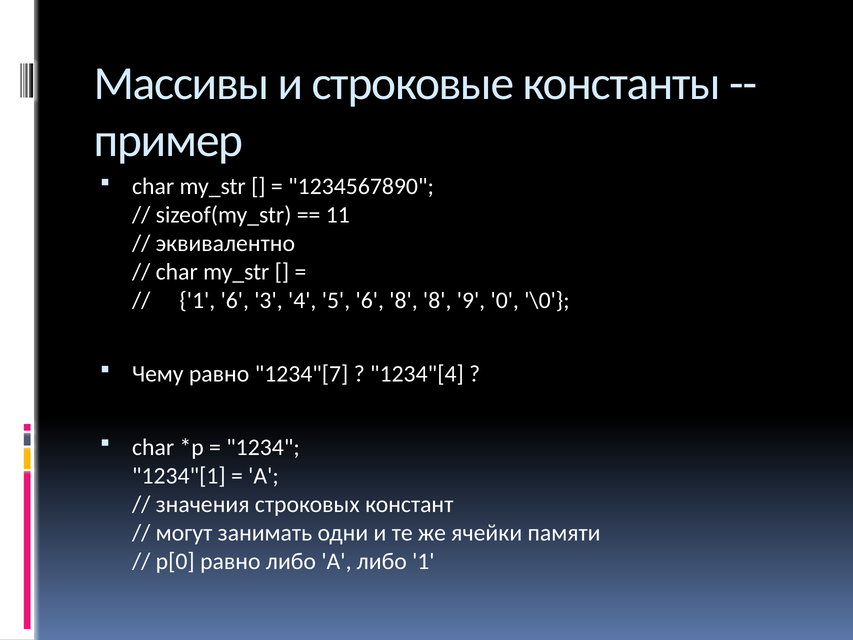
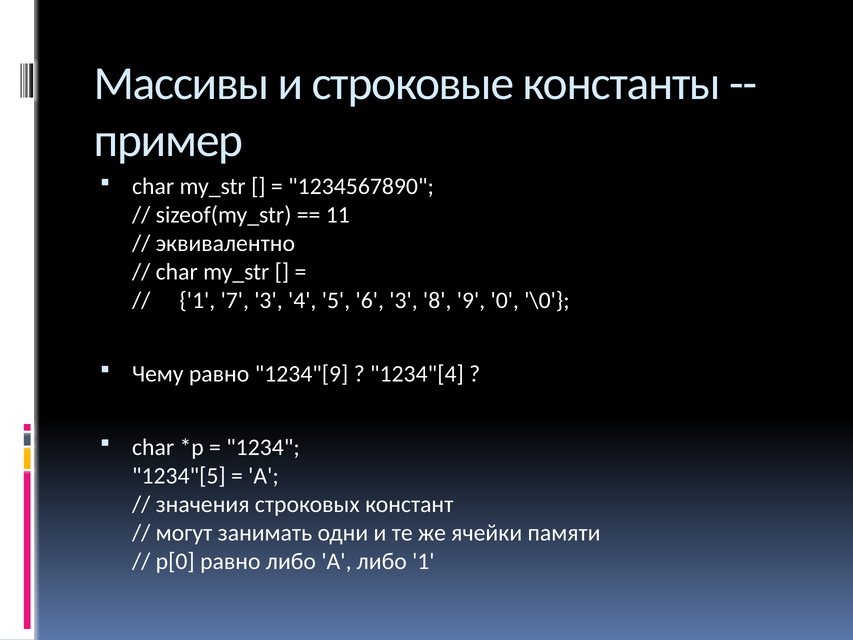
1 6: 6 -> 7
6 8: 8 -> 3
1234"[7: 1234"[7 -> 1234"[9
1234"[1: 1234"[1 -> 1234"[5
